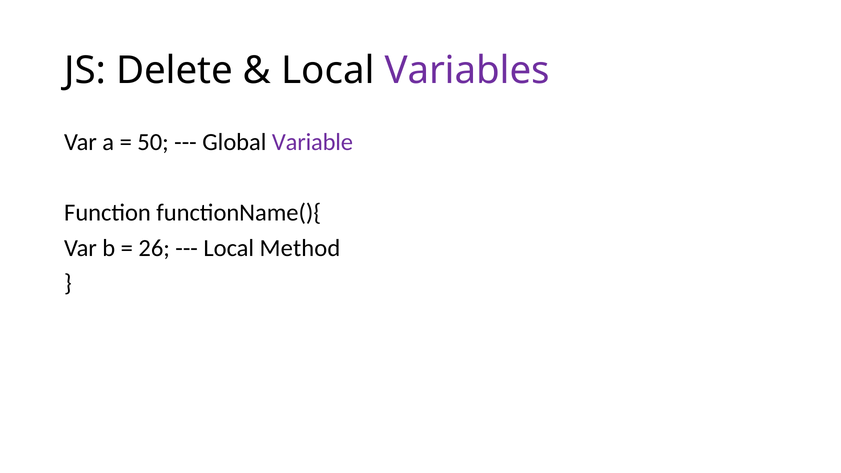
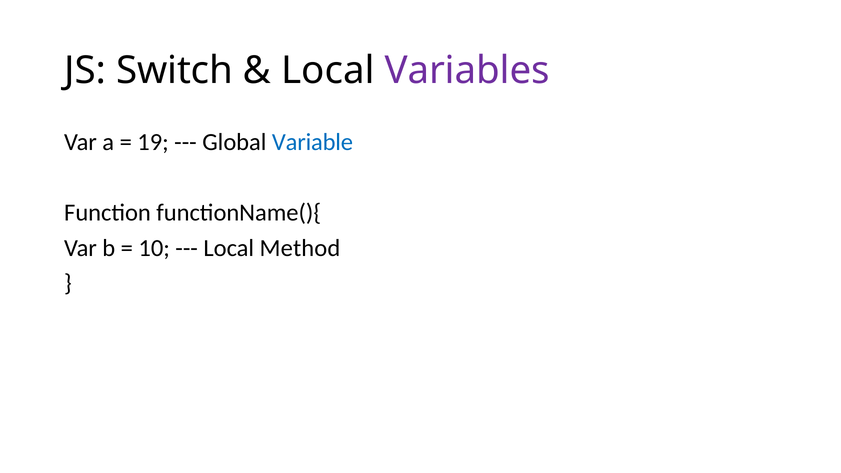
Delete: Delete -> Switch
50: 50 -> 19
Variable colour: purple -> blue
26: 26 -> 10
